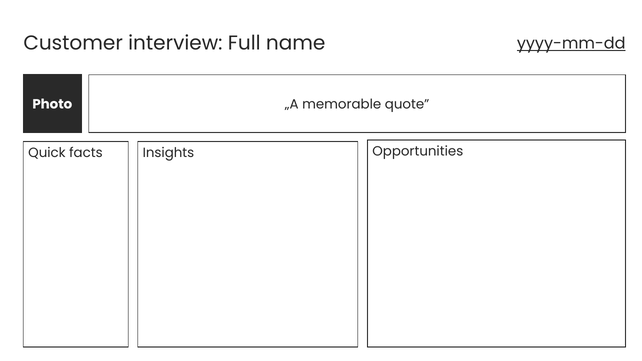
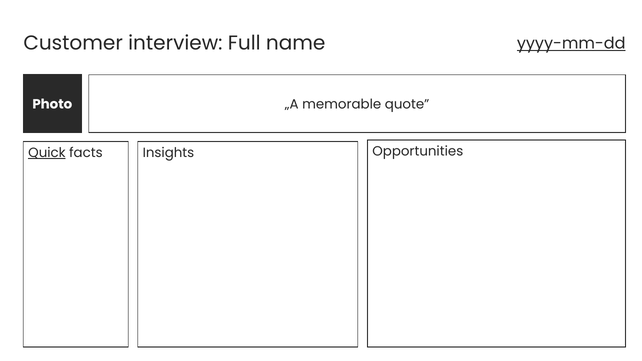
Quick underline: none -> present
